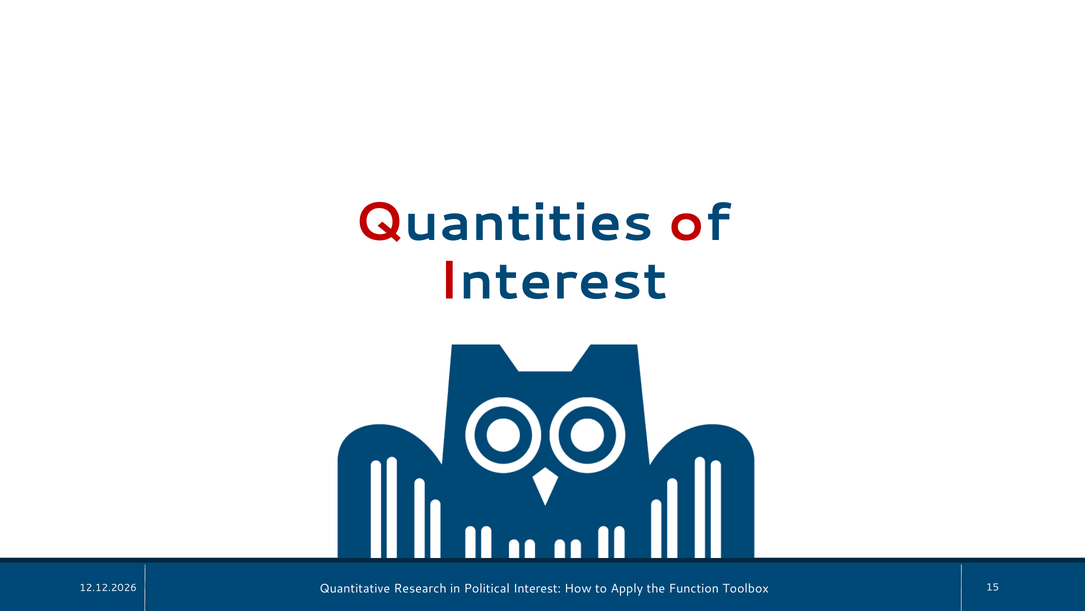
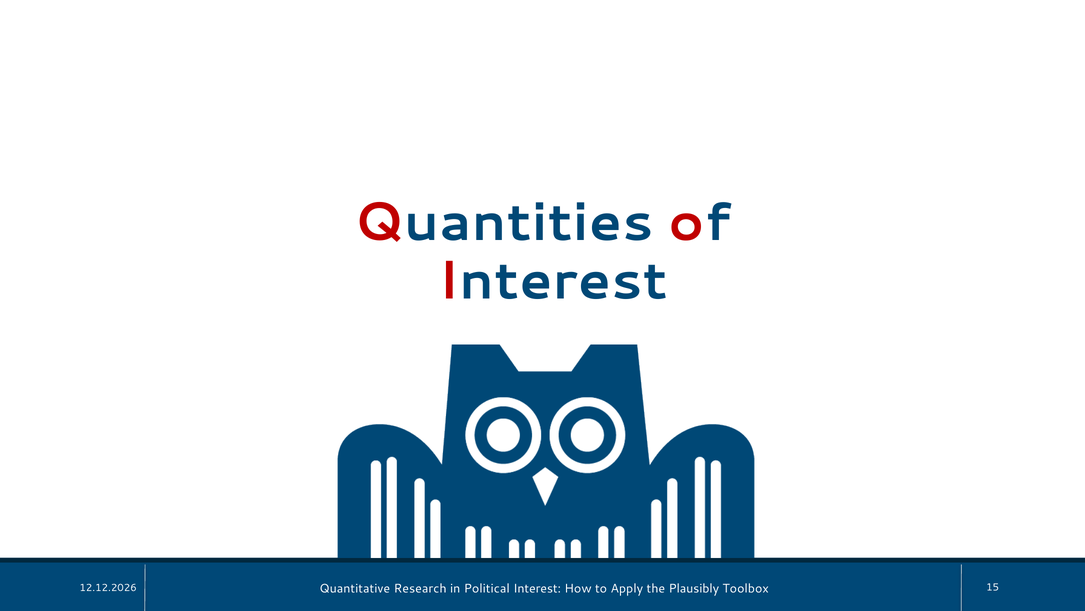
Function: Function -> Plausibly
